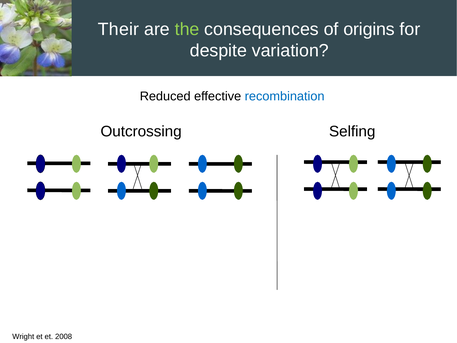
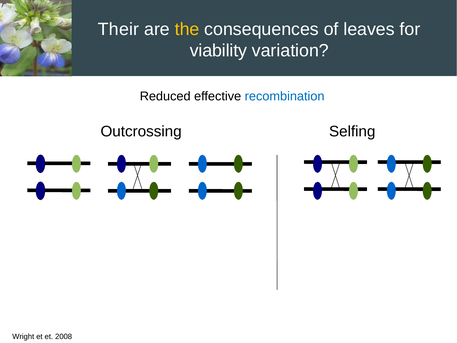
the colour: light green -> yellow
origins: origins -> leaves
despite: despite -> viability
